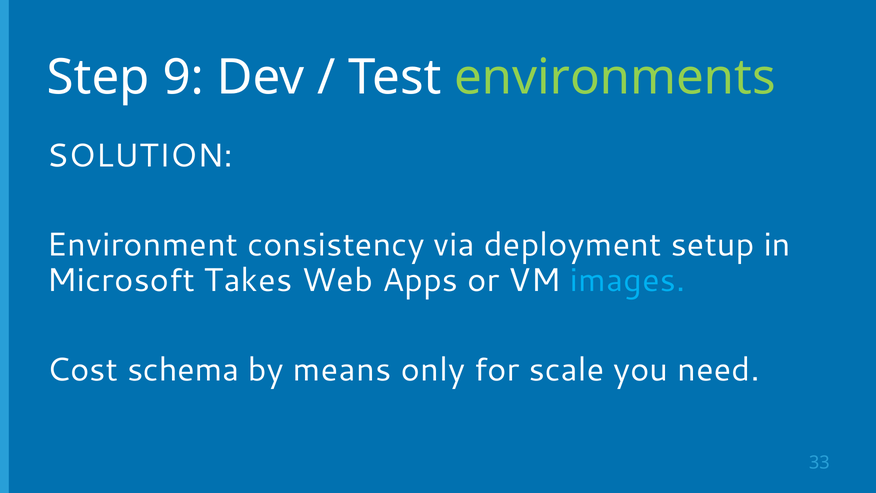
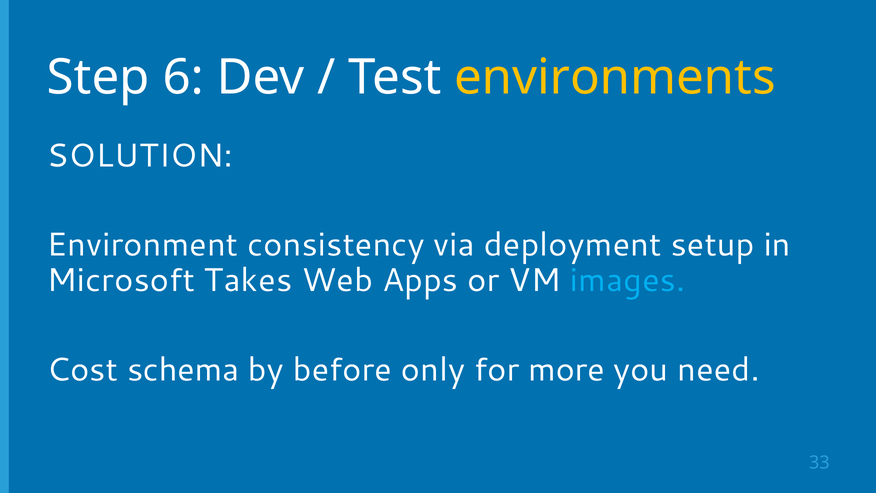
9: 9 -> 6
environments colour: light green -> yellow
means: means -> before
scale: scale -> more
